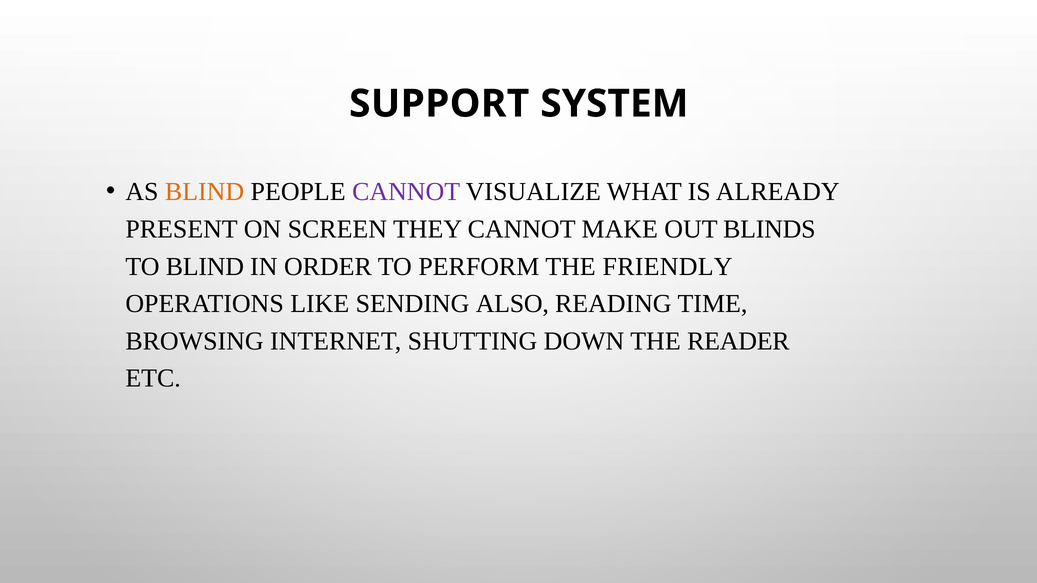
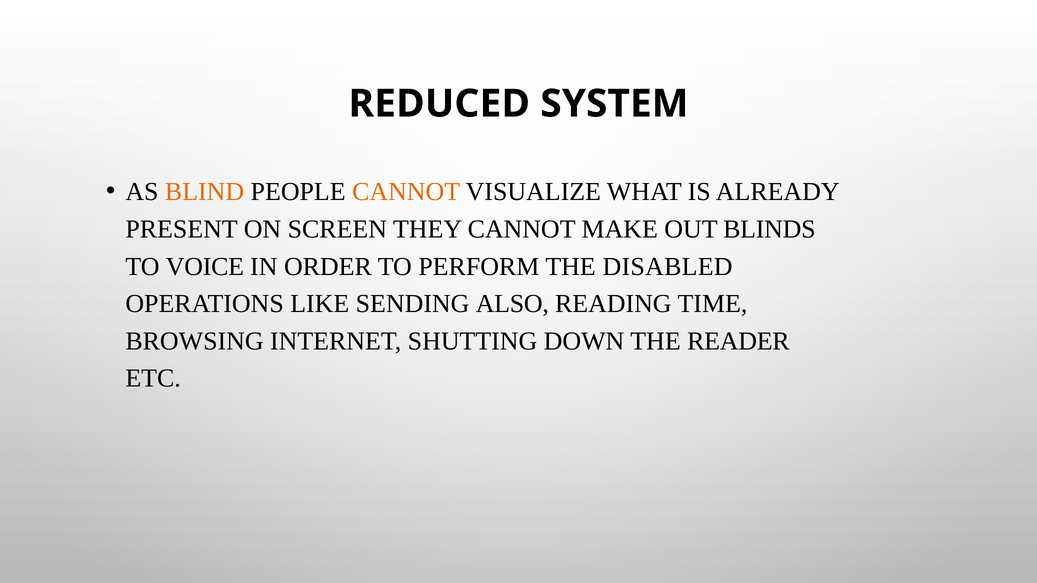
SUPPORT: SUPPORT -> REDUCED
CANNOT at (406, 192) colour: purple -> orange
TO BLIND: BLIND -> VOICE
FRIENDLY: FRIENDLY -> DISABLED
